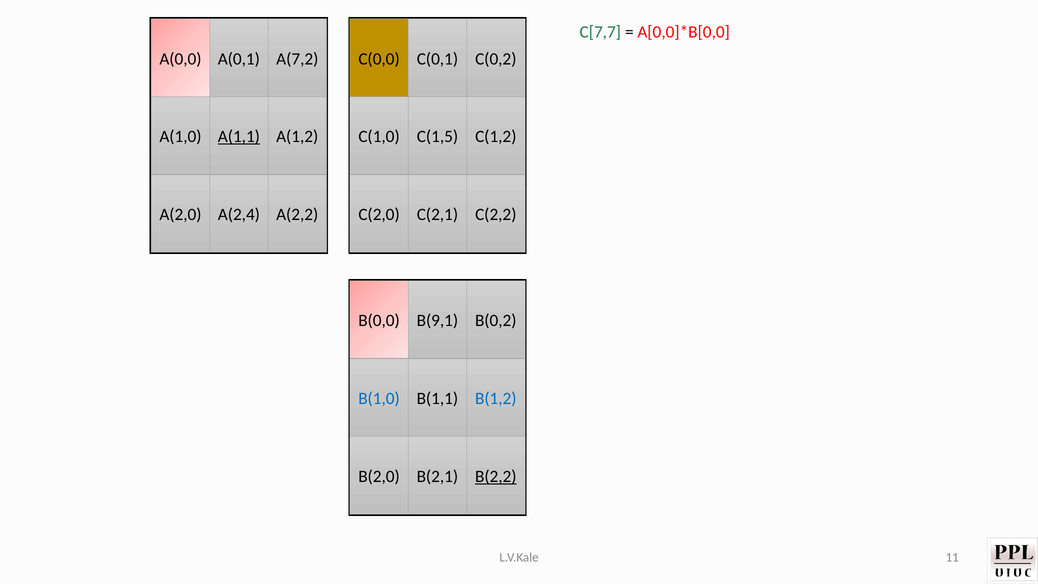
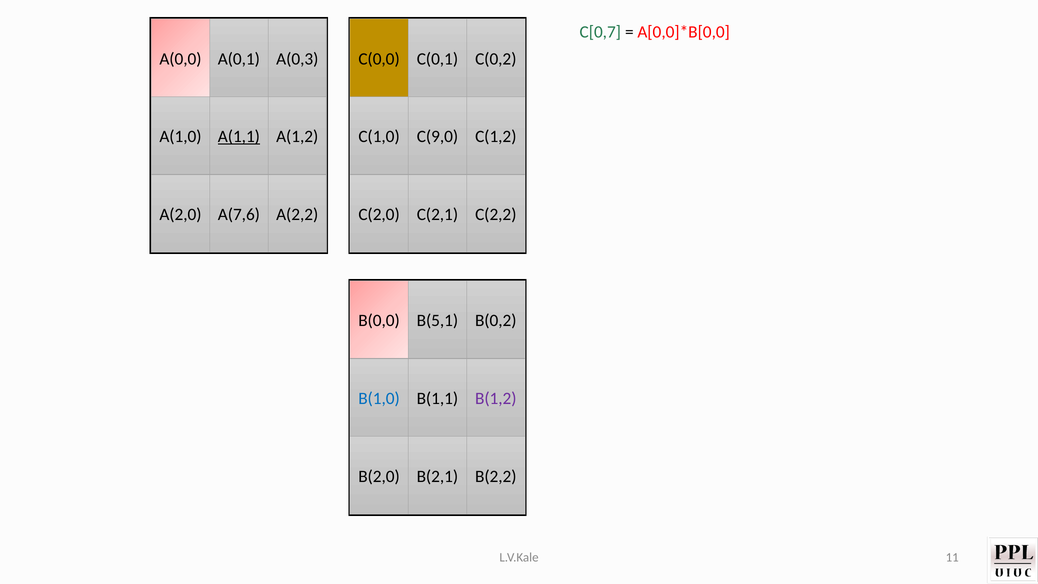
C[7,7: C[7,7 -> C[0,7
A(7,2: A(7,2 -> A(0,3
C(1,5: C(1,5 -> C(9,0
A(2,4: A(2,4 -> A(7,6
B(9,1: B(9,1 -> B(5,1
B(1,2 colour: blue -> purple
B(2,2 underline: present -> none
